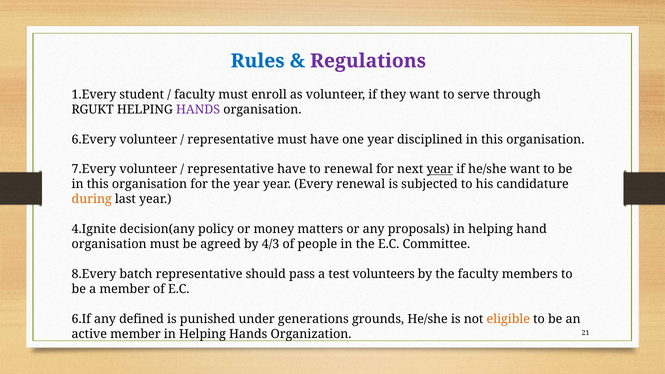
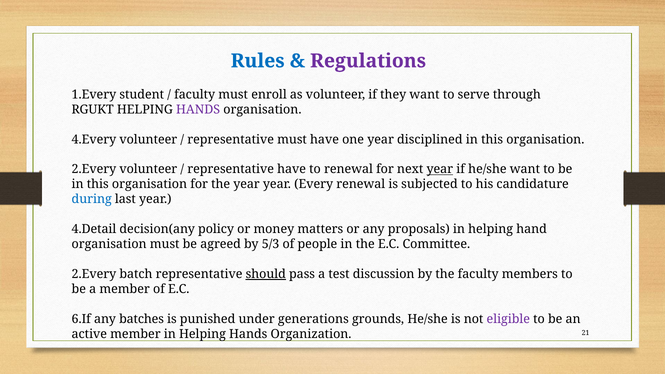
6.Every: 6.Every -> 4.Every
7.Every at (94, 169): 7.Every -> 2.Every
during colour: orange -> blue
4.Ignite: 4.Ignite -> 4.Detail
4/3: 4/3 -> 5/3
8.Every at (94, 274): 8.Every -> 2.Every
should underline: none -> present
volunteers: volunteers -> discussion
defined: defined -> batches
eligible colour: orange -> purple
